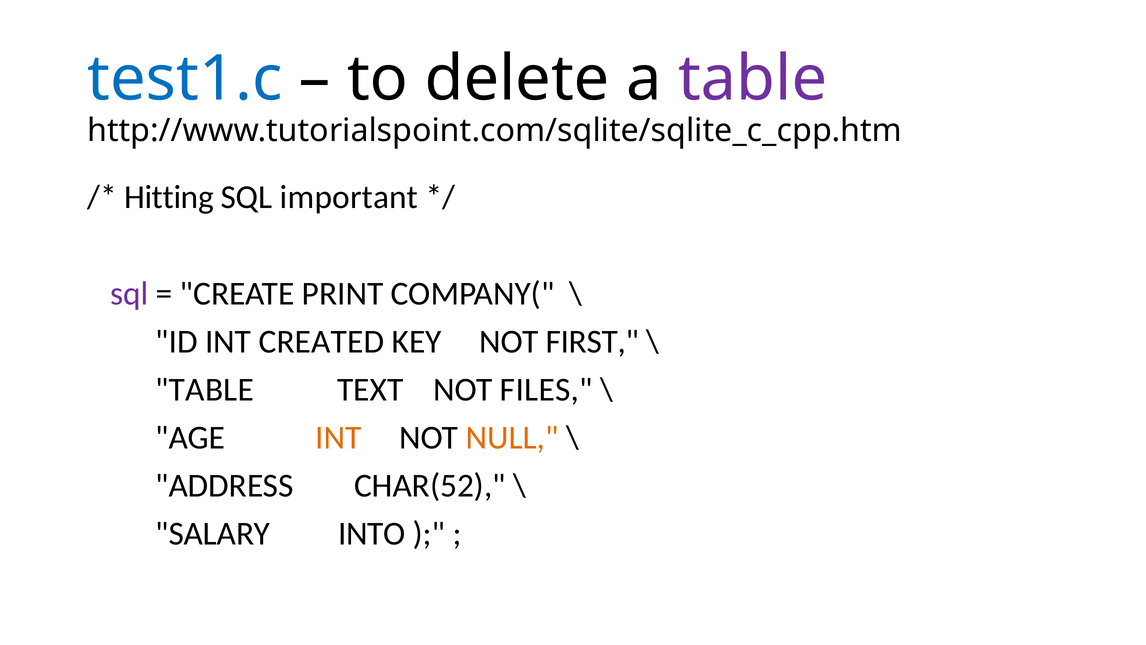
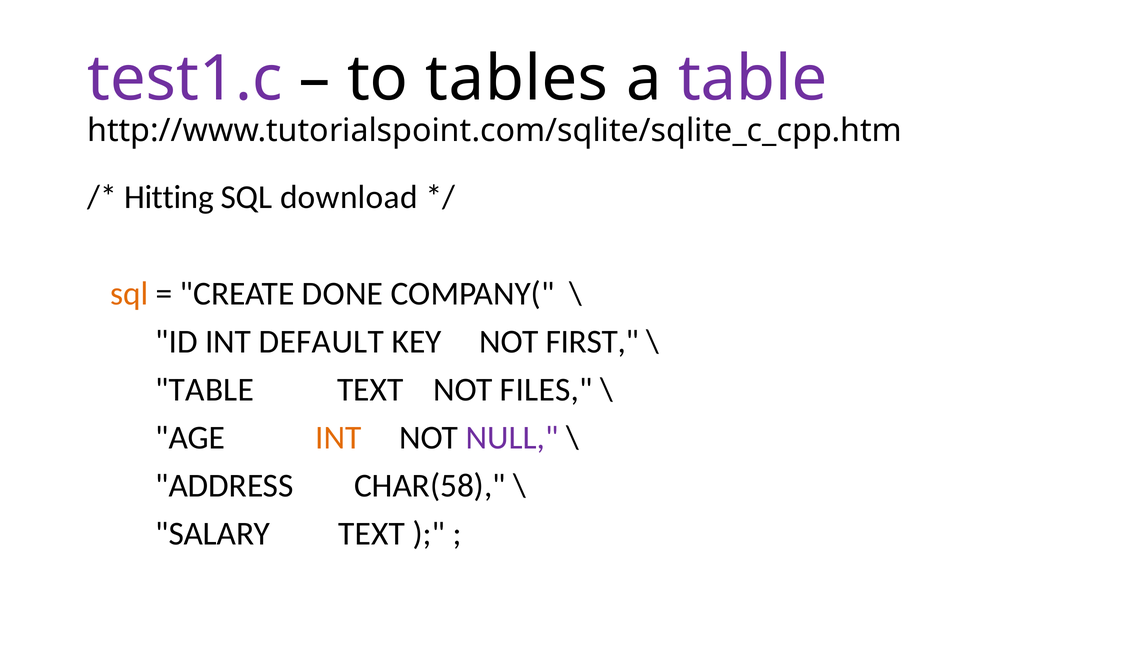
test1.c colour: blue -> purple
delete: delete -> tables
important: important -> download
sql at (129, 293) colour: purple -> orange
PRINT: PRINT -> DONE
CREATED: CREATED -> DEFAULT
NULL colour: orange -> purple
CHAR(52: CHAR(52 -> CHAR(58
SALARY INTO: INTO -> TEXT
